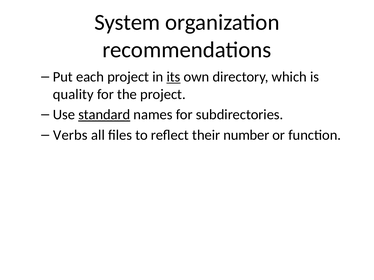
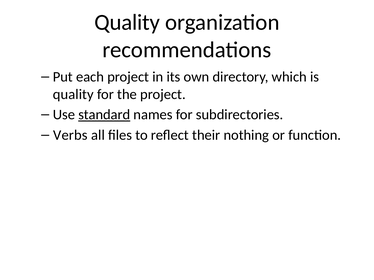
System at (127, 22): System -> Quality
its underline: present -> none
number: number -> nothing
